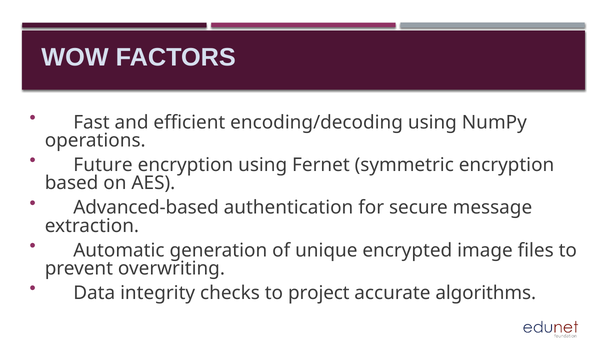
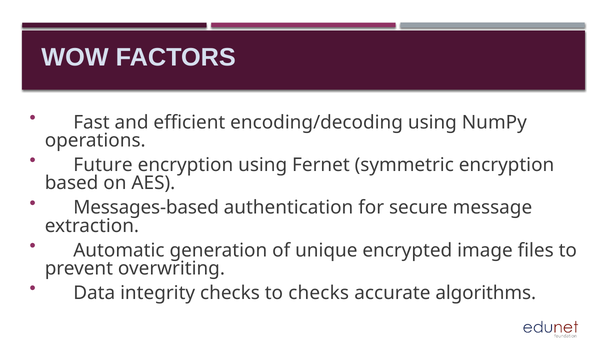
Advanced-based: Advanced-based -> Messages-based
to project: project -> checks
